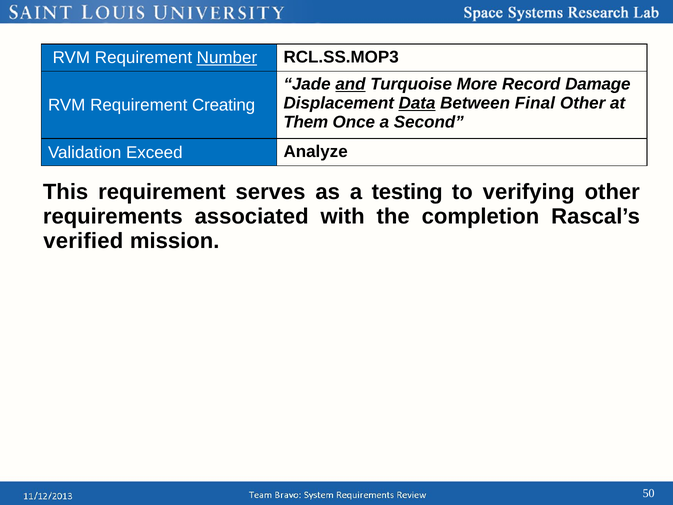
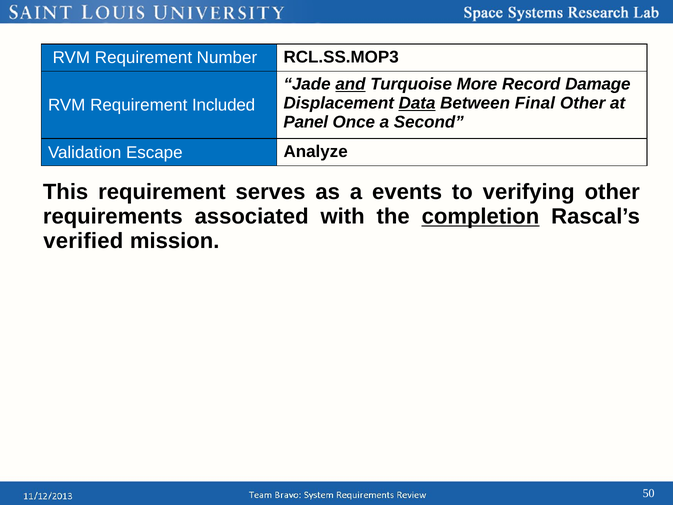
Number underline: present -> none
Creating: Creating -> Included
Them: Them -> Panel
Exceed: Exceed -> Escape
testing: testing -> events
completion underline: none -> present
